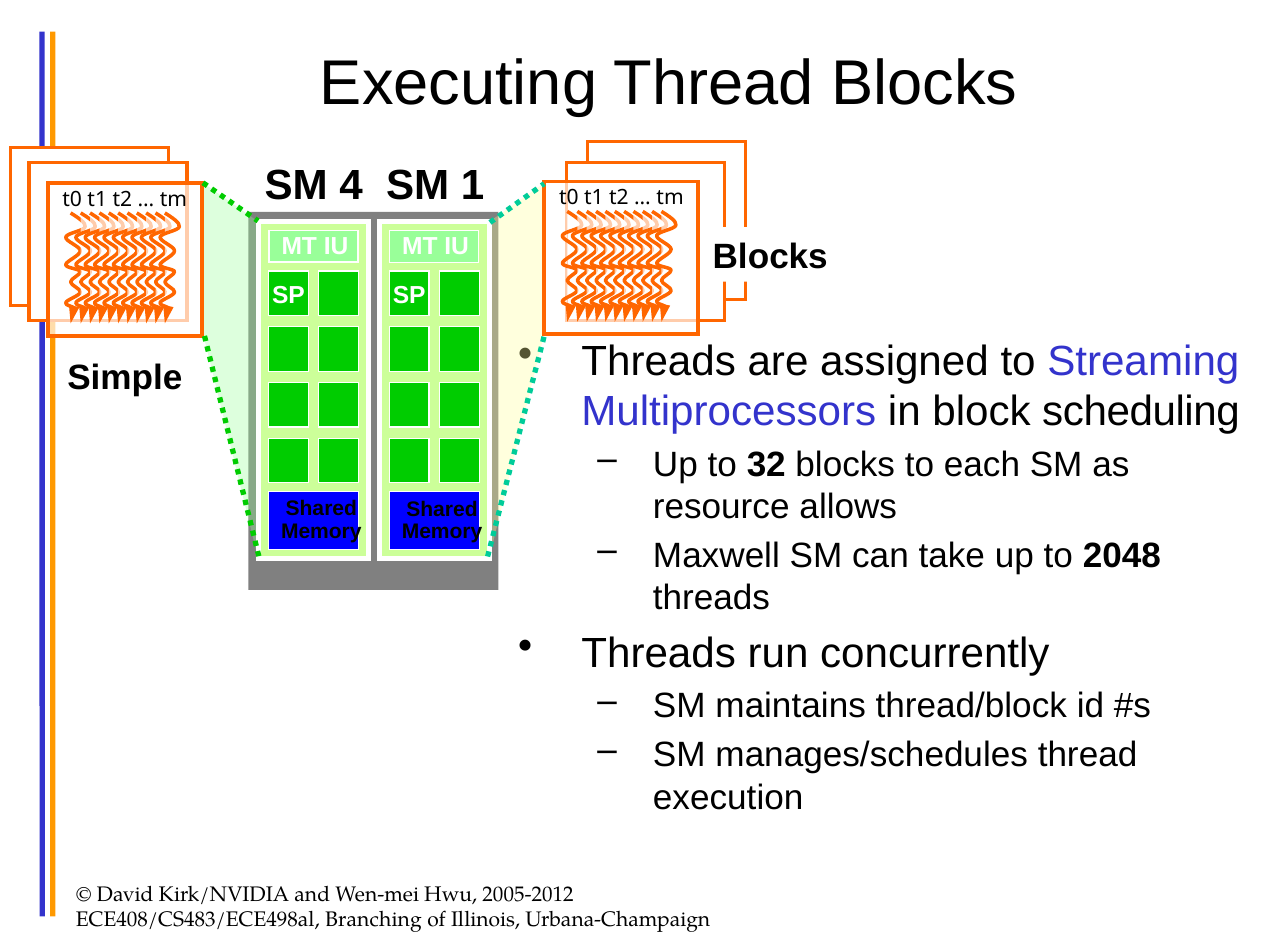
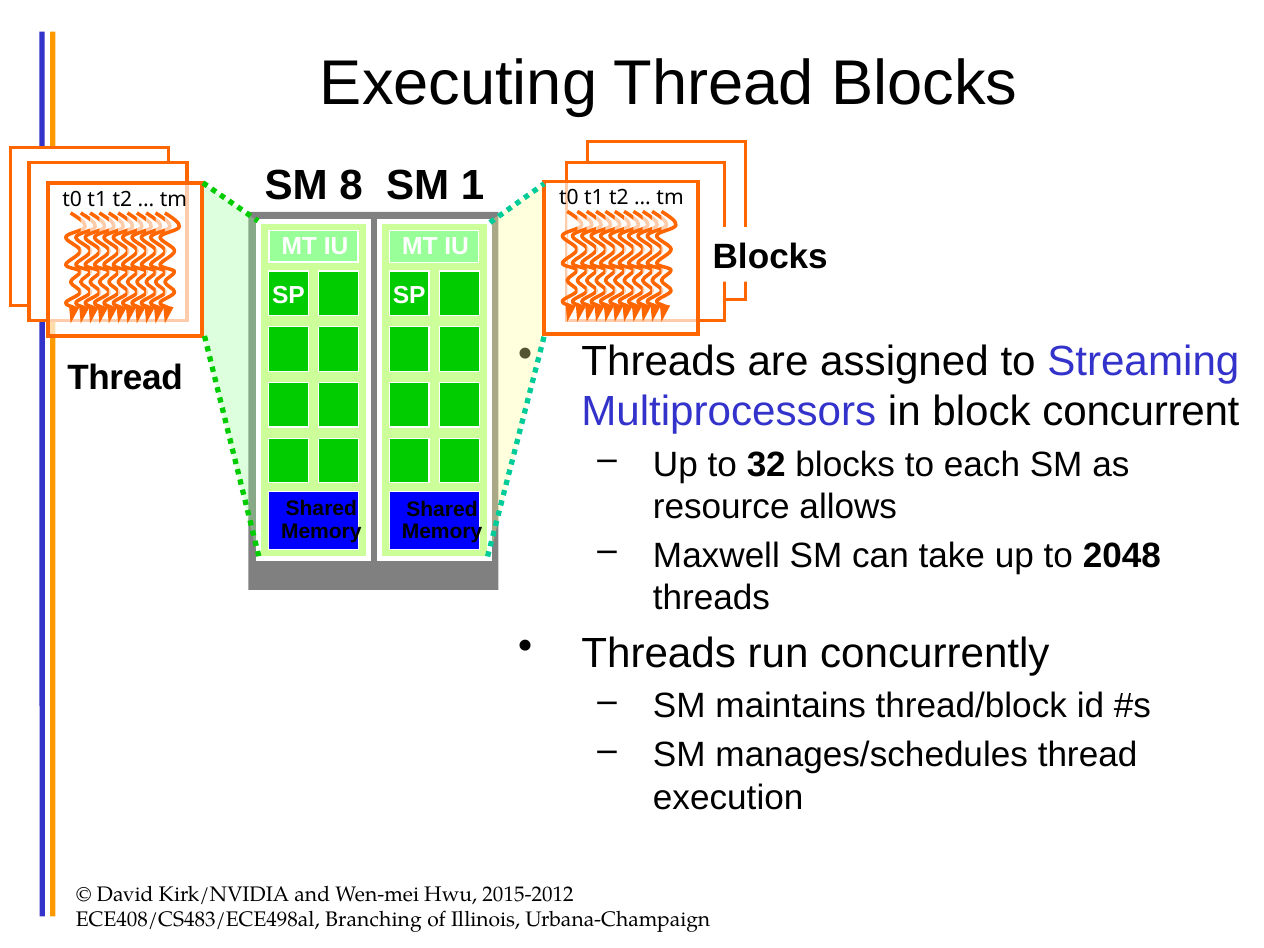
4: 4 -> 8
Simple at (125, 378): Simple -> Thread
scheduling: scheduling -> concurrent
2005-2012: 2005-2012 -> 2015-2012
